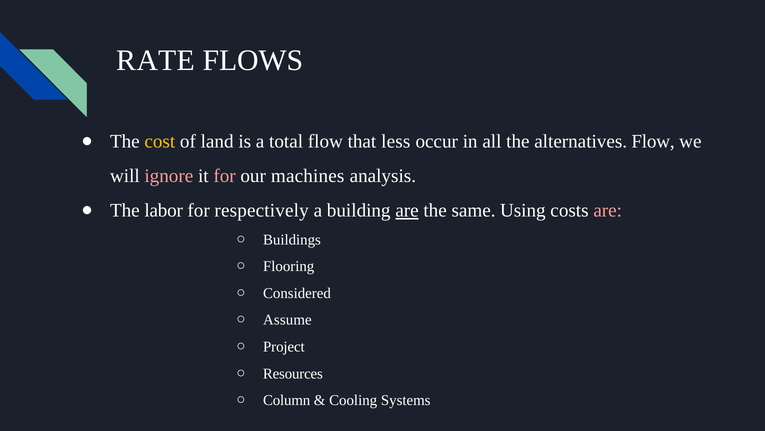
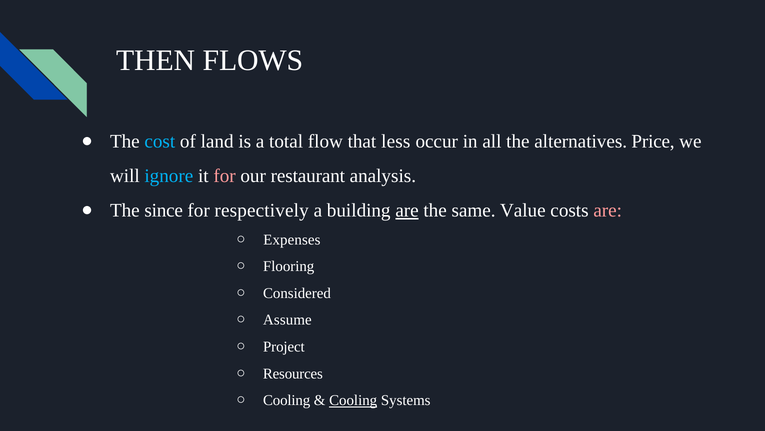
RATE: RATE -> THEN
cost colour: yellow -> light blue
alternatives Flow: Flow -> Price
ignore colour: pink -> light blue
machines: machines -> restaurant
labor: labor -> since
Using: Using -> Value
Buildings: Buildings -> Expenses
Column at (287, 400): Column -> Cooling
Cooling at (353, 400) underline: none -> present
